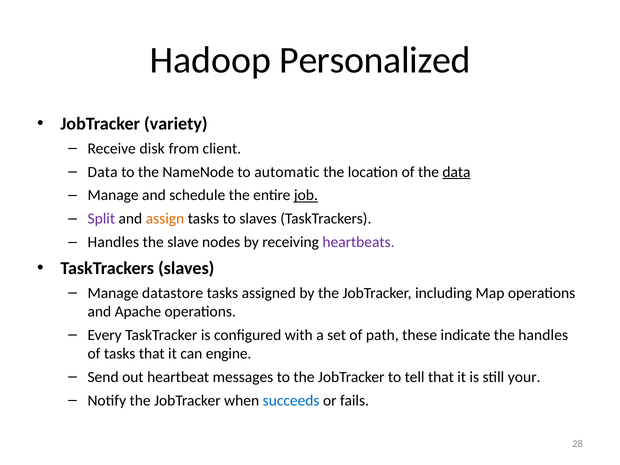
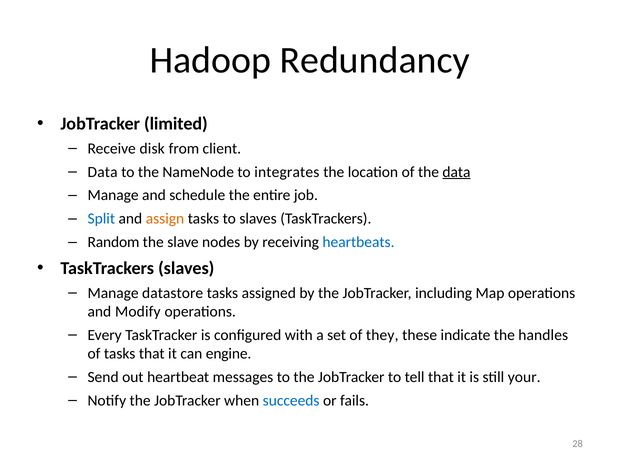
Personalized: Personalized -> Redundancy
variety: variety -> limited
automatic: automatic -> integrates
job underline: present -> none
Split colour: purple -> blue
Handles at (113, 242): Handles -> Random
heartbeats colour: purple -> blue
Apache: Apache -> Modify
path: path -> they
